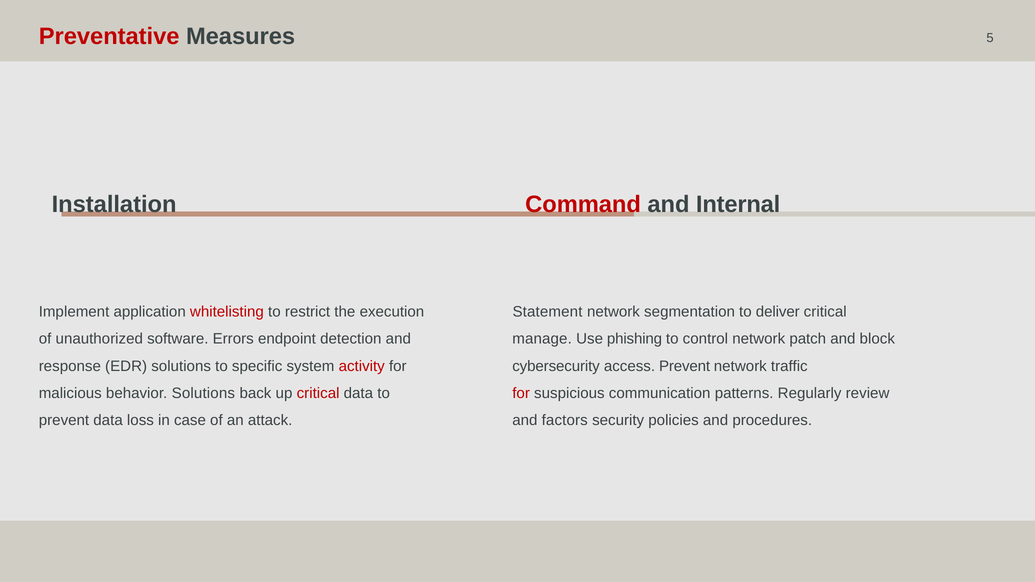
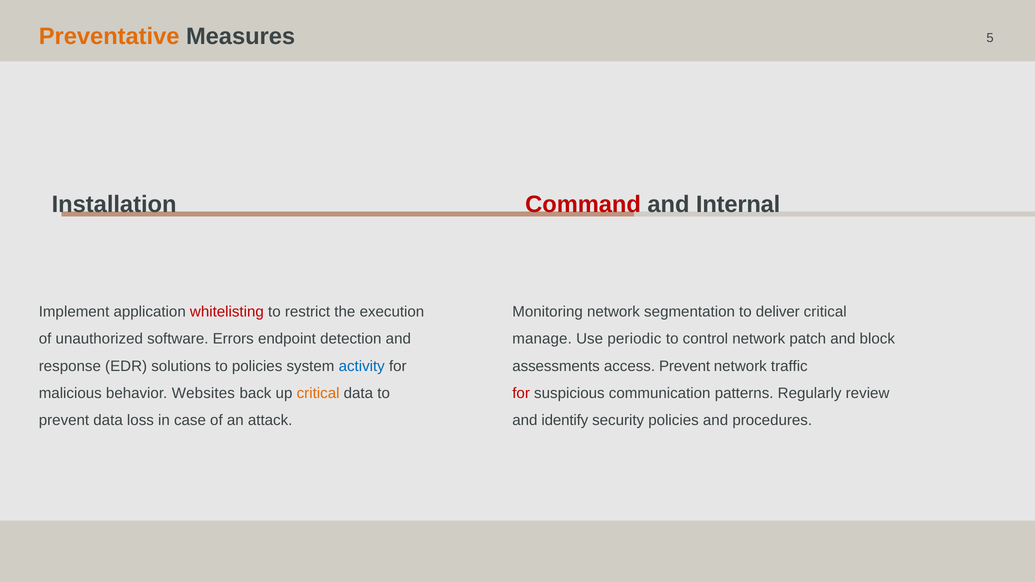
Preventative colour: red -> orange
Statement: Statement -> Monitoring
phishing: phishing -> periodic
to specific: specific -> policies
activity colour: red -> blue
cybersecurity: cybersecurity -> assessments
behavior Solutions: Solutions -> Websites
critical at (318, 393) colour: red -> orange
factors: factors -> identify
